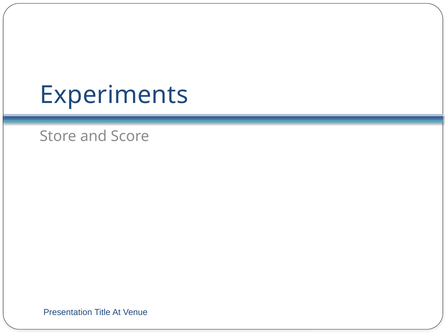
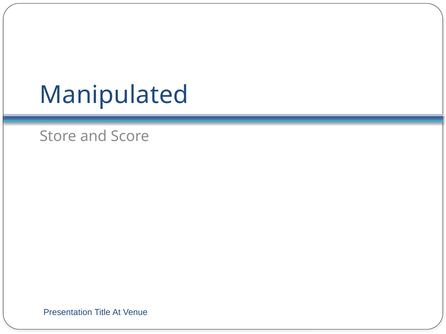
Experiments: Experiments -> Manipulated
